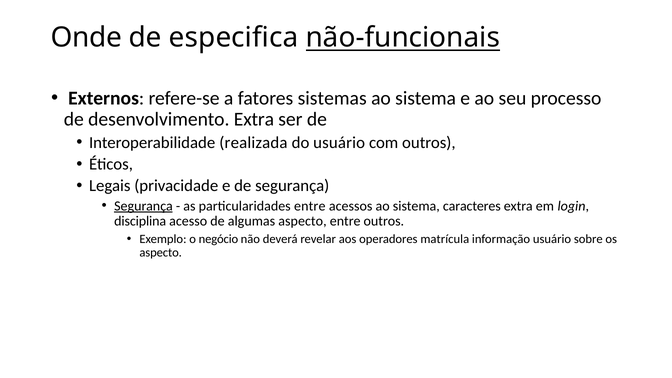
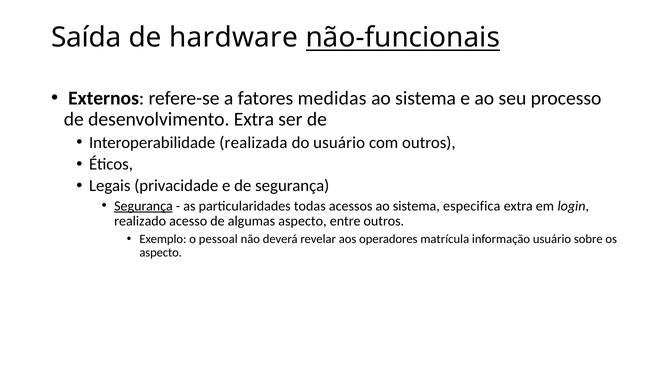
Onde: Onde -> Saída
especifica: especifica -> hardware
sistemas: sistemas -> medidas
particularidades entre: entre -> todas
caracteres: caracteres -> especifica
disciplina: disciplina -> realizado
negócio: negócio -> pessoal
